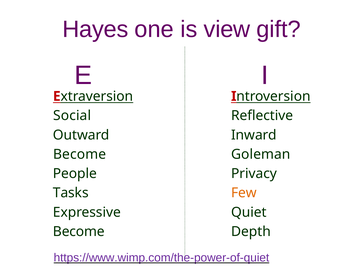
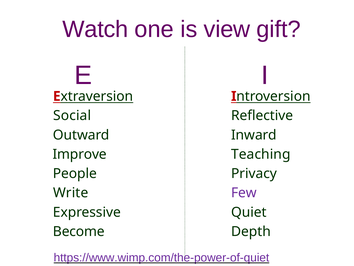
Hayes: Hayes -> Watch
Become at (80, 154): Become -> Improve
Goleman: Goleman -> Teaching
Tasks: Tasks -> Write
Few colour: orange -> purple
